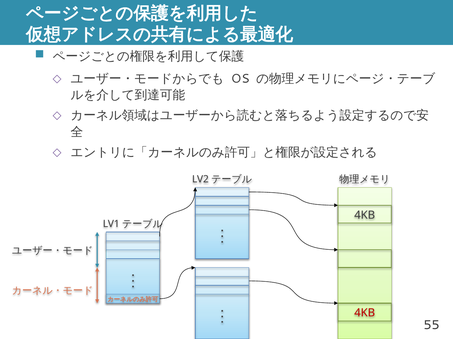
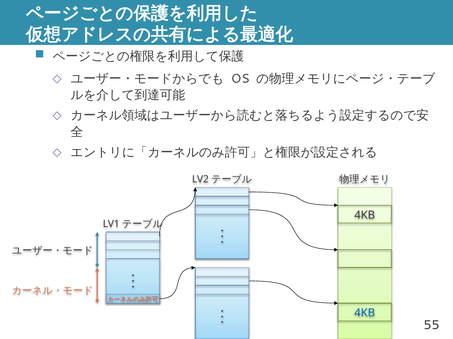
4KB at (365, 314) colour: red -> blue
